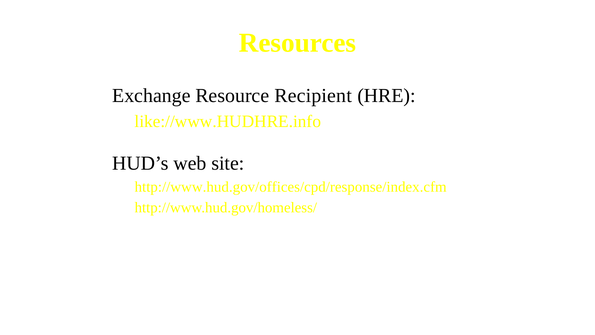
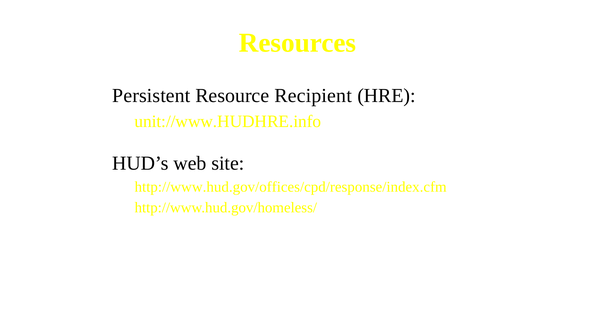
Exchange: Exchange -> Persistent
like://www.HUDHRE.info: like://www.HUDHRE.info -> unit://www.HUDHRE.info
